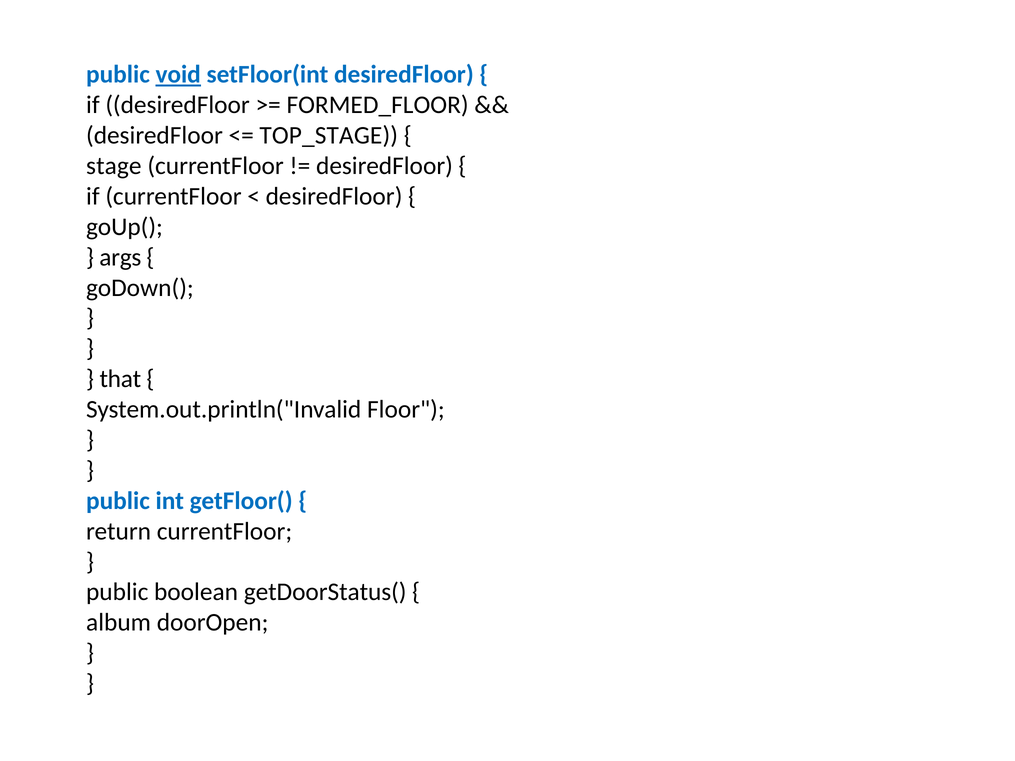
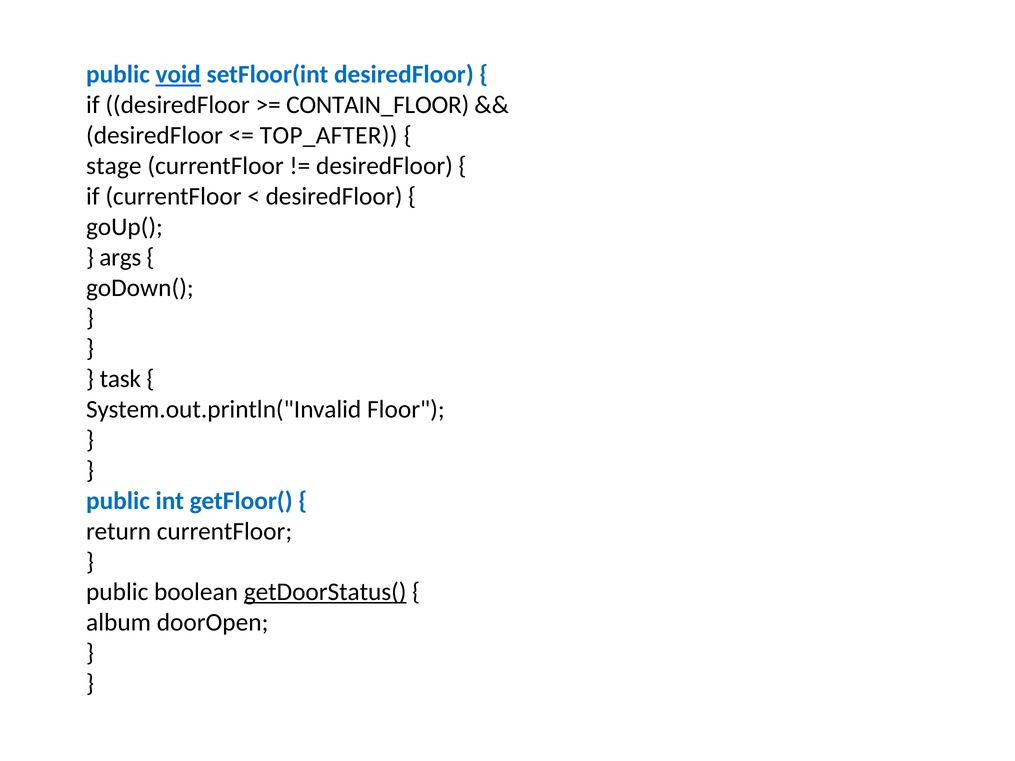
FORMED_FLOOR: FORMED_FLOOR -> CONTAIN_FLOOR
TOP_STAGE: TOP_STAGE -> TOP_AFTER
that: that -> task
getDoorStatus( underline: none -> present
